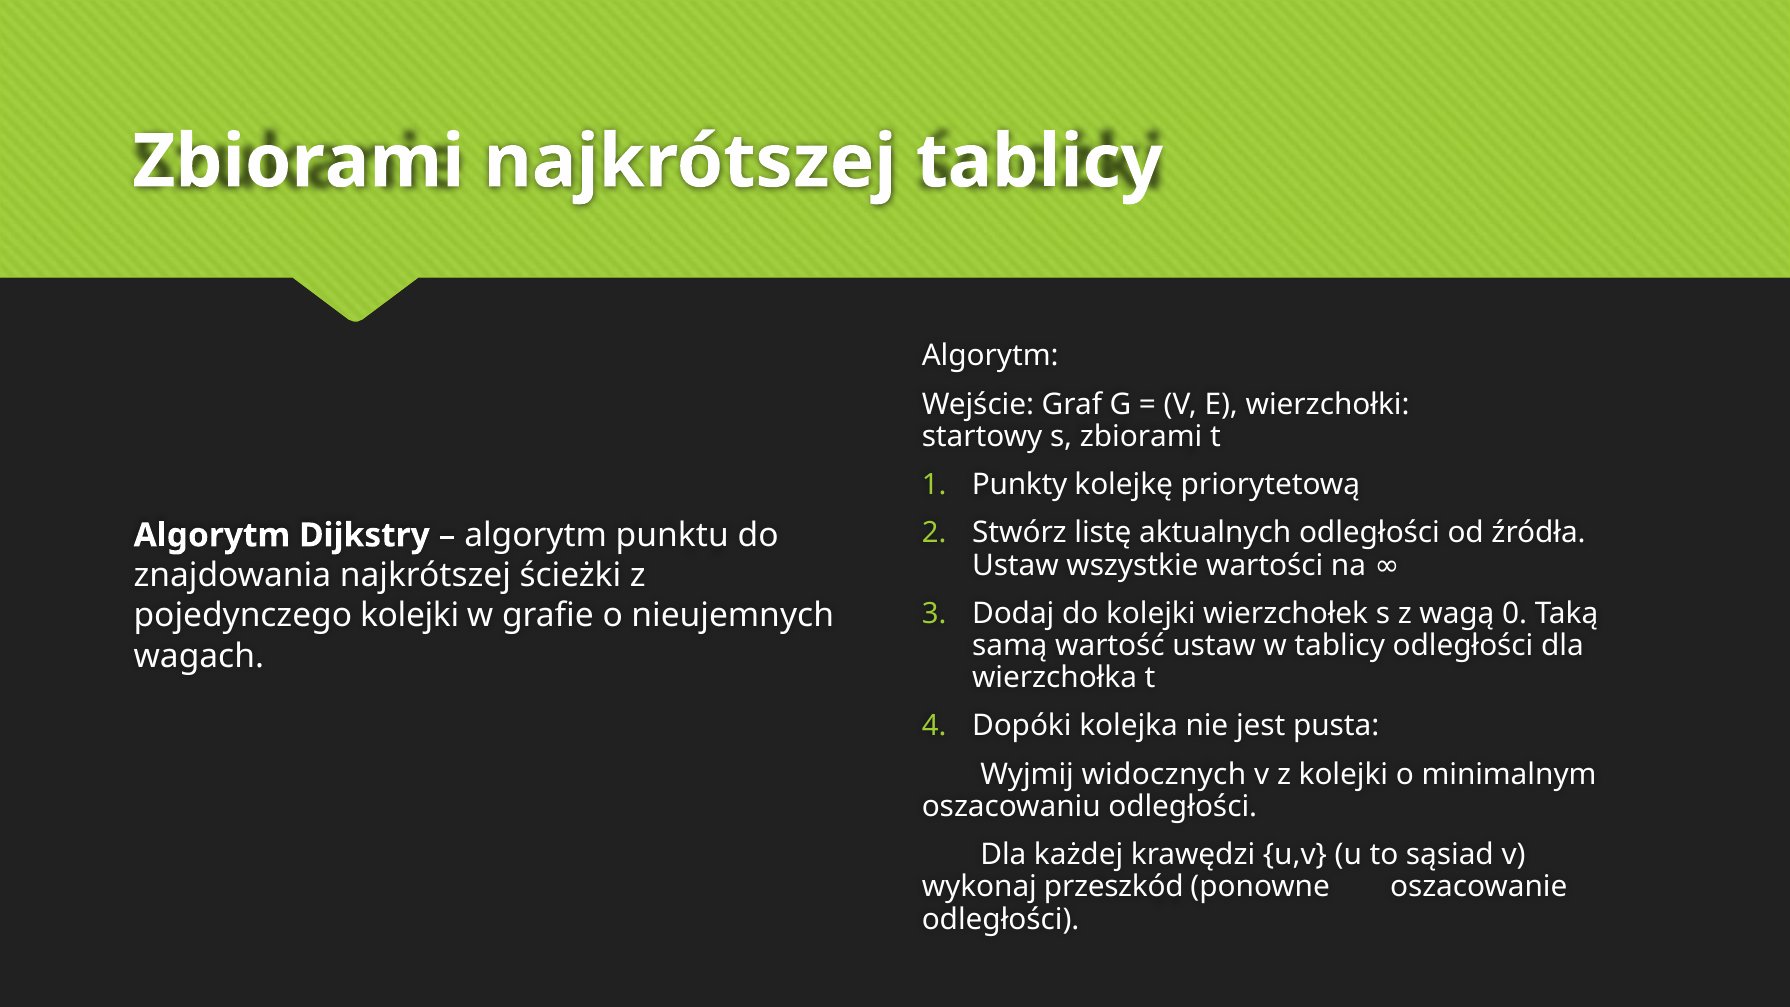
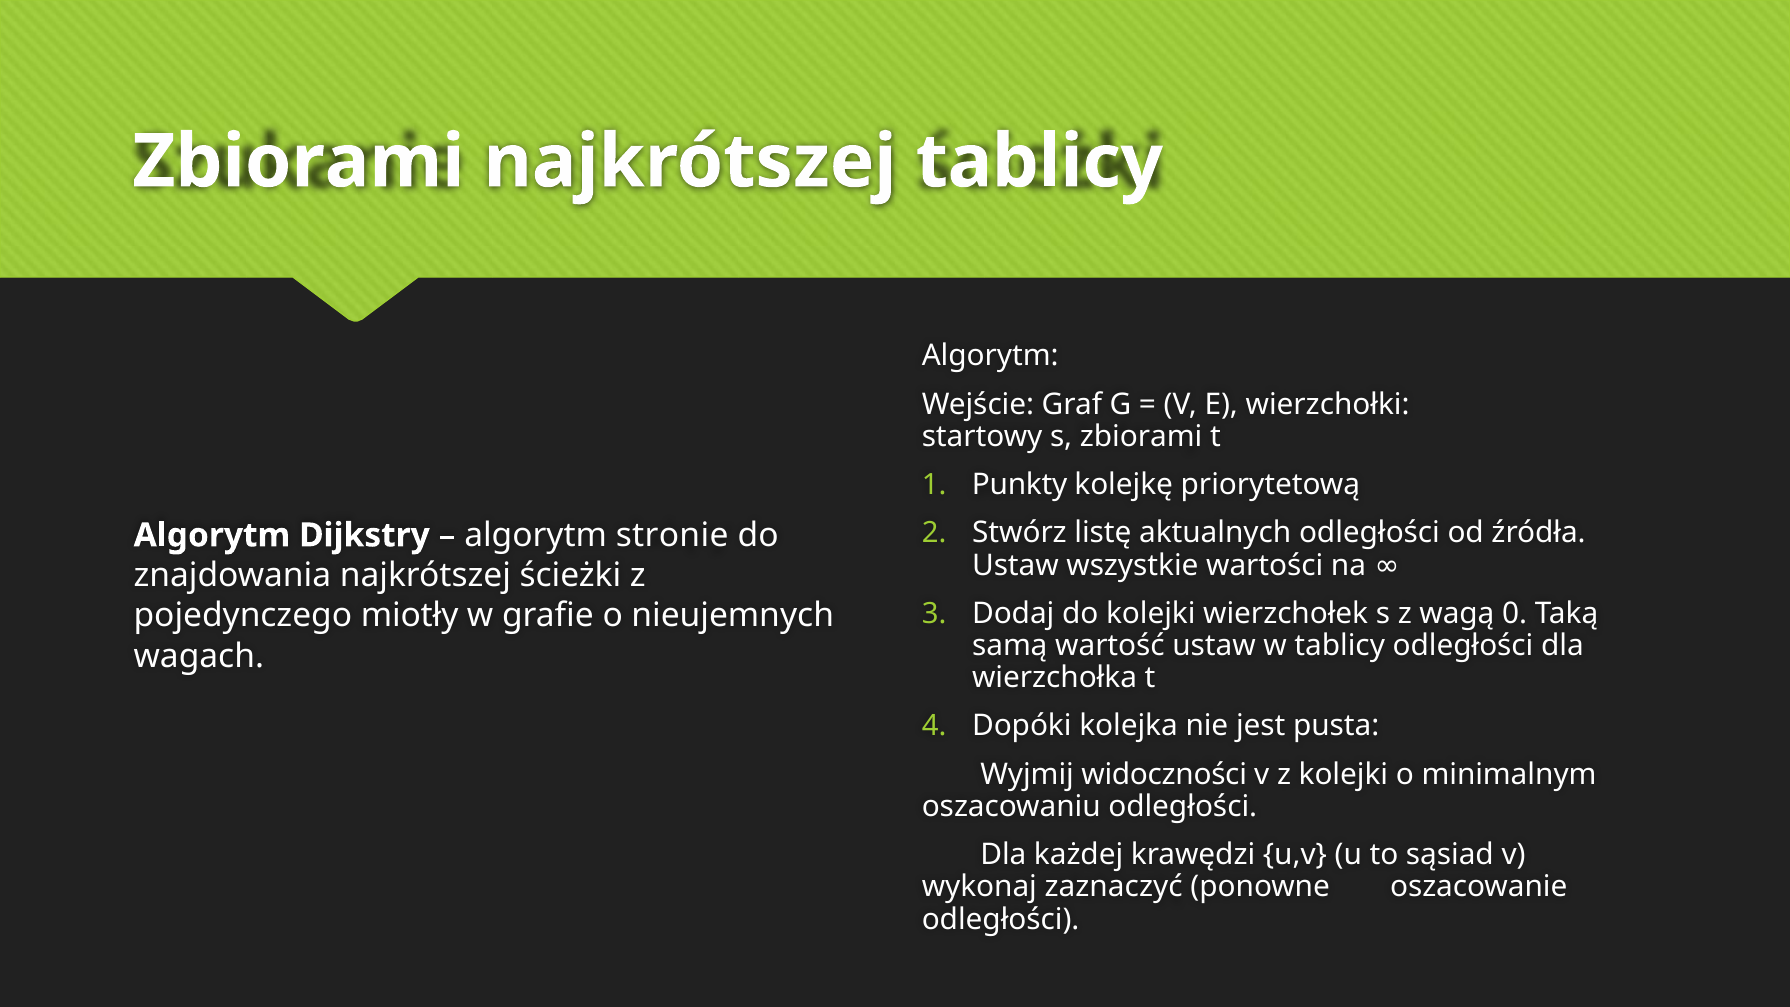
punktu: punktu -> stronie
pojedynczego kolejki: kolejki -> miotły
widocznych: widocznych -> widoczności
przeszkód: przeszkód -> zaznaczyć
